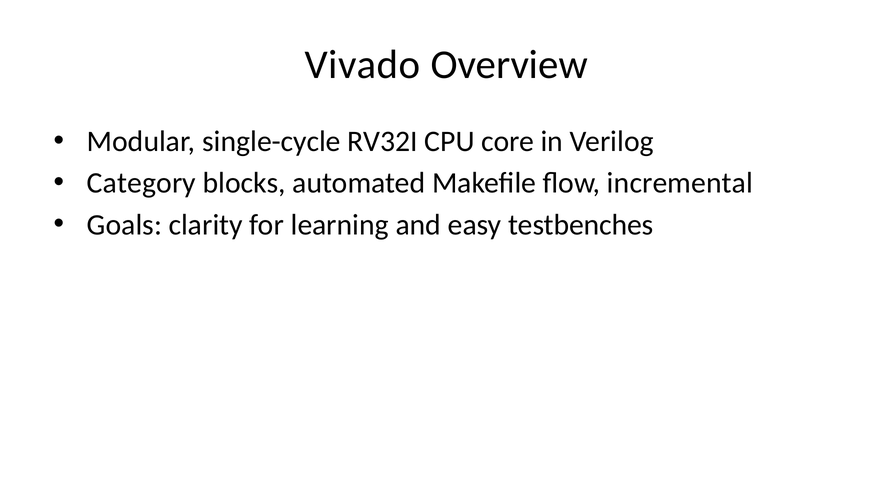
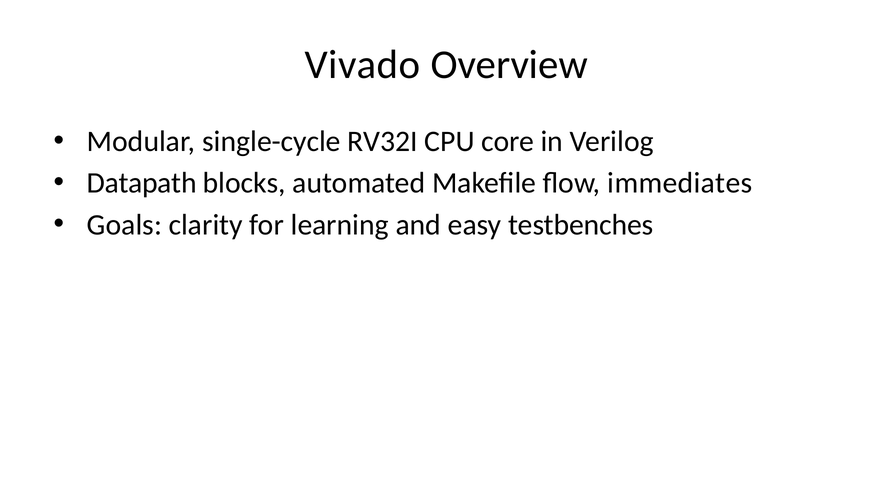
Category: Category -> Datapath
incremental: incremental -> immediates
